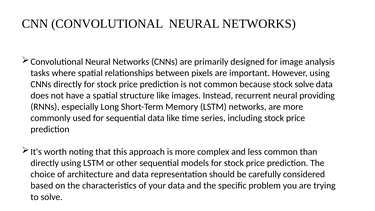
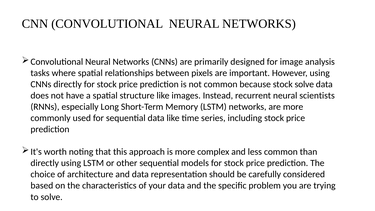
providing: providing -> scientists
